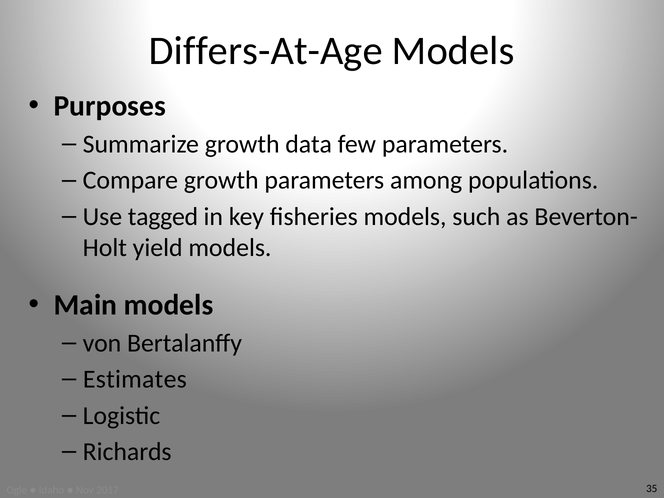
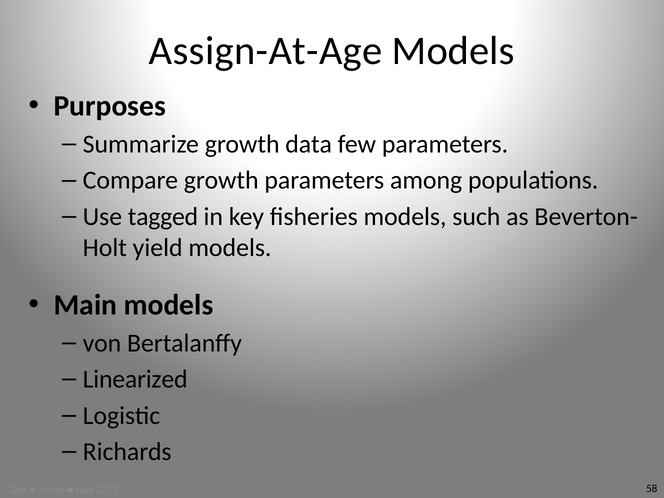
Differs-At-Age: Differs-At-Age -> Assign-At-Age
Estimates: Estimates -> Linearized
35: 35 -> 58
